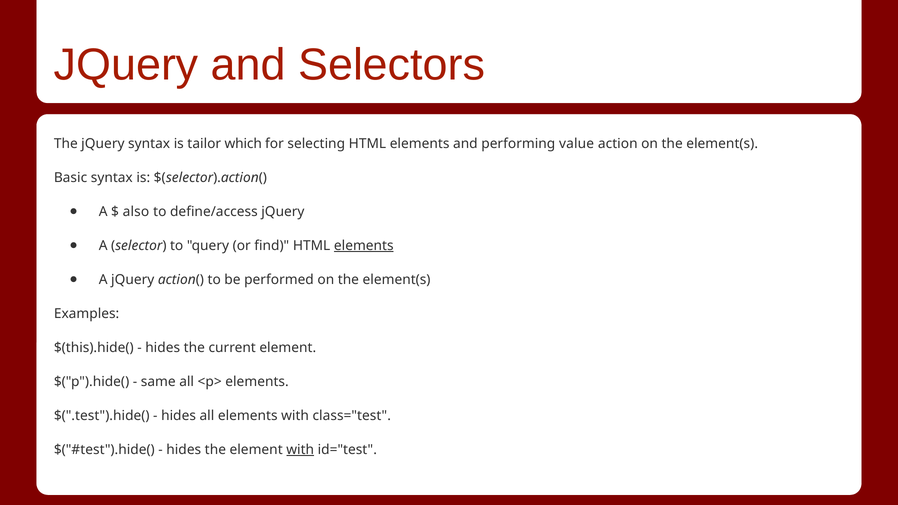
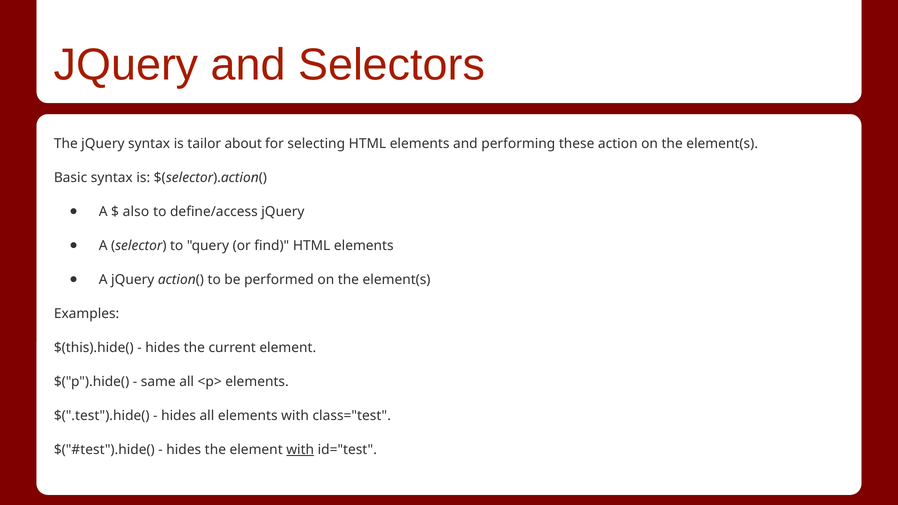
which: which -> about
value: value -> these
elements at (364, 246) underline: present -> none
